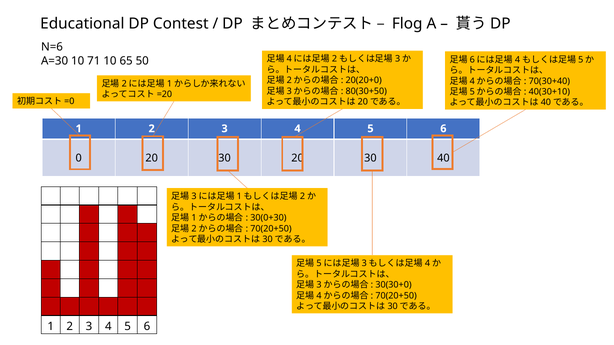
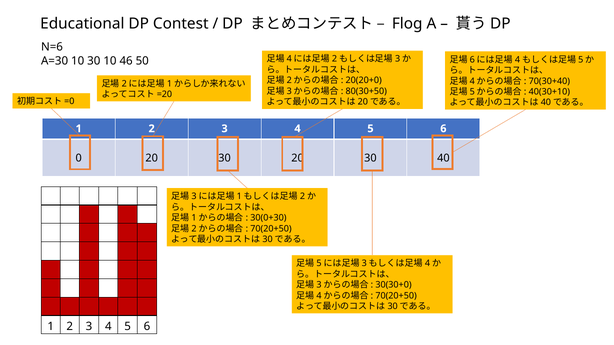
10 71: 71 -> 30
65: 65 -> 46
